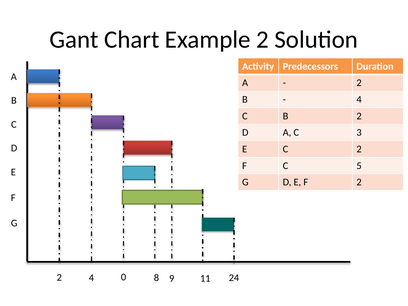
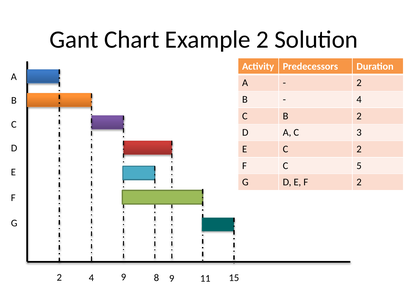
4 0: 0 -> 9
24: 24 -> 15
